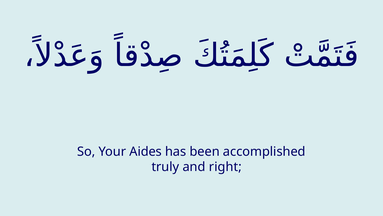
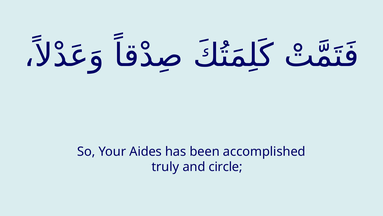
right: right -> circle
